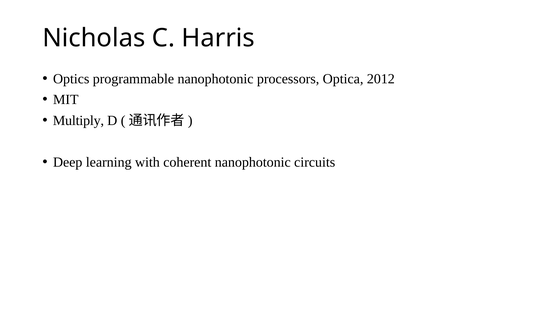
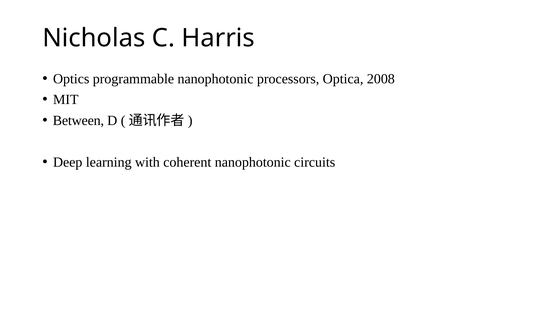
2012: 2012 -> 2008
Multiply: Multiply -> Between
